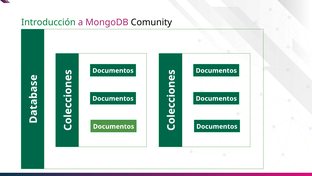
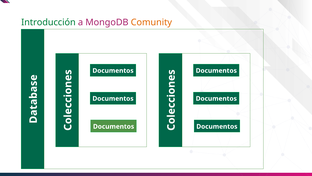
Comunity colour: black -> orange
